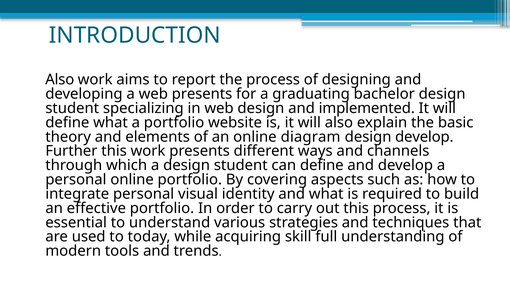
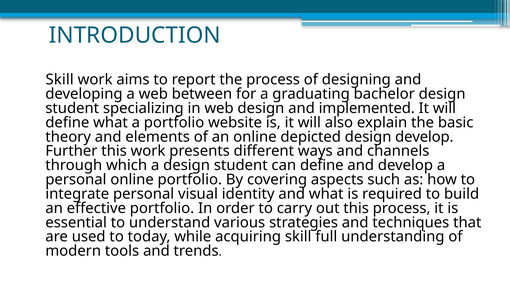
Also at (60, 80): Also -> Skill
web presents: presents -> between
diagram: diagram -> depicted
